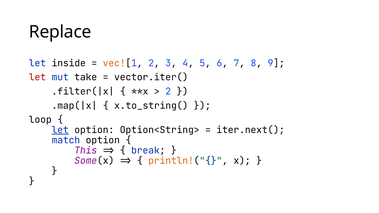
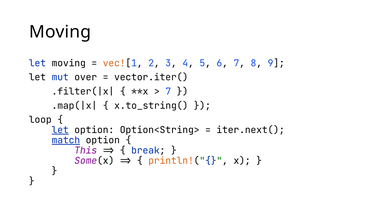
Replace at (60, 32): Replace -> Moving
let inside: inside -> moving
let at (37, 77) colour: red -> black
take: take -> over
2 at (168, 92): 2 -> 7
match underline: none -> present
